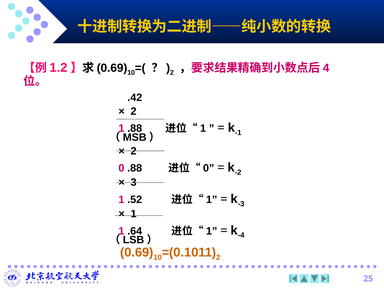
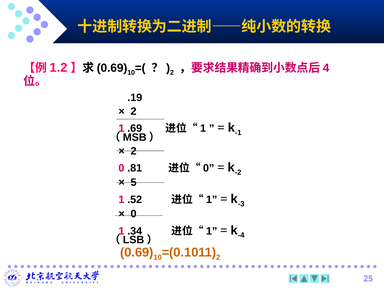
.42: .42 -> .19
1 .88: .88 -> .69
0 .88: .88 -> .81
3: 3 -> 5
1 at (134, 214): 1 -> 0
.64: .64 -> .34
